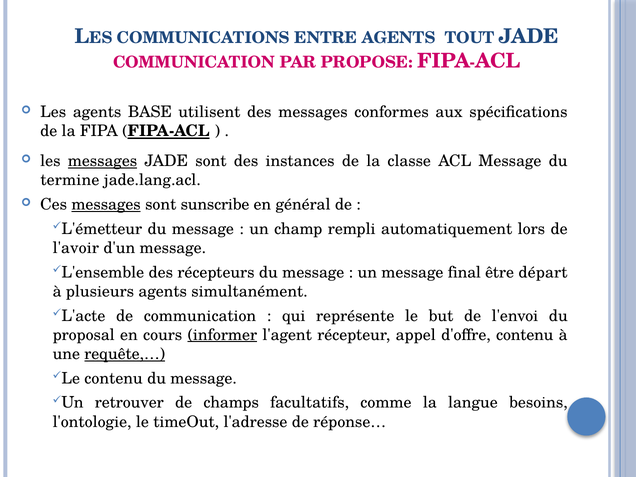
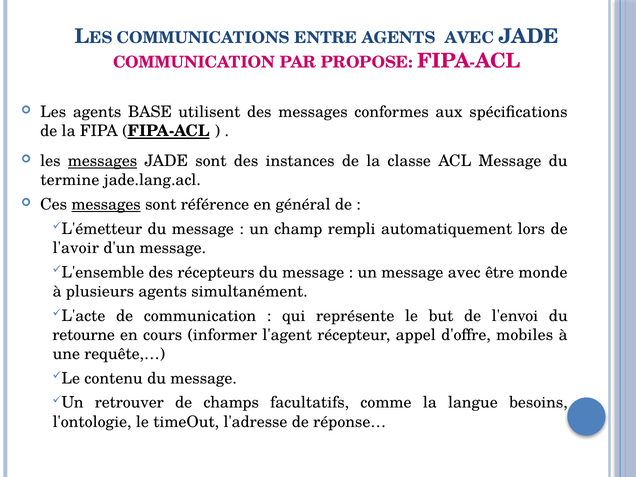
AGENTS TOUT: TOUT -> AVEC
sunscribe: sunscribe -> référence
message final: final -> avec
départ: départ -> monde
proposal: proposal -> retourne
informer underline: present -> none
d'offre contenu: contenu -> mobiles
requête,… underline: present -> none
